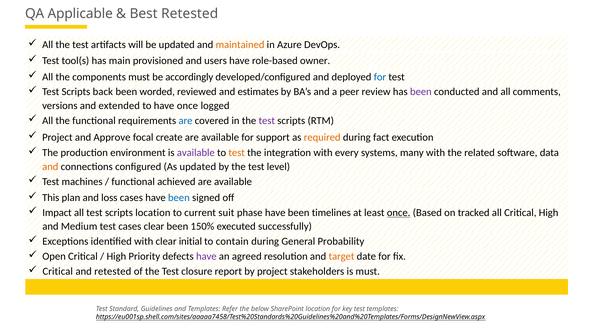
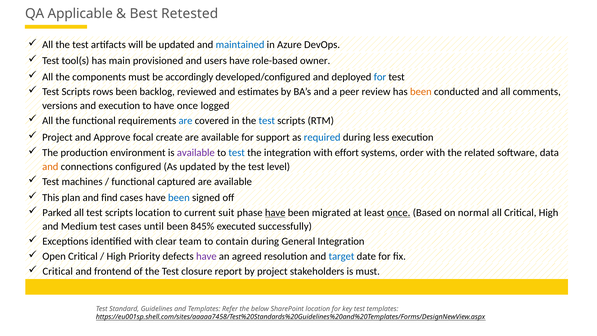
maintained colour: orange -> blue
back: back -> rows
worded: worded -> backlog
been at (421, 92) colour: purple -> orange
and extended: extended -> execution
test at (267, 121) colour: purple -> blue
required colour: orange -> blue
fact: fact -> less
test at (237, 153) colour: orange -> blue
every: every -> effort
many: many -> order
achieved: achieved -> captured
loss: loss -> find
Impact: Impact -> Parked
have at (275, 212) underline: none -> present
timelines: timelines -> migrated
tracked: tracked -> normal
cases clear: clear -> until
150%: 150% -> 845%
initial: initial -> team
General Probability: Probability -> Integration
target colour: orange -> blue
and retested: retested -> frontend
